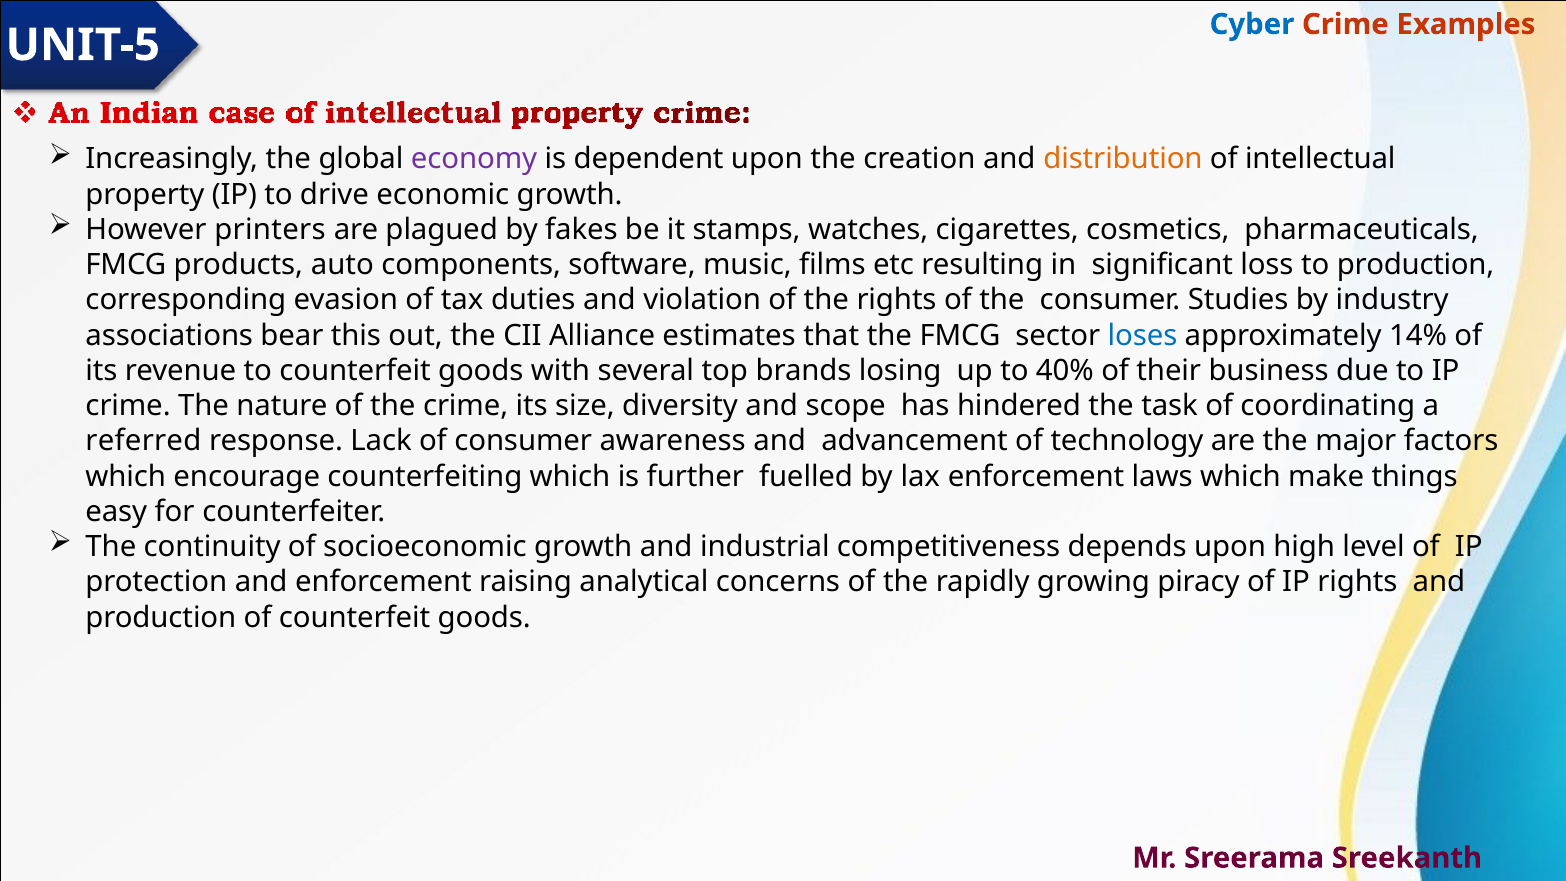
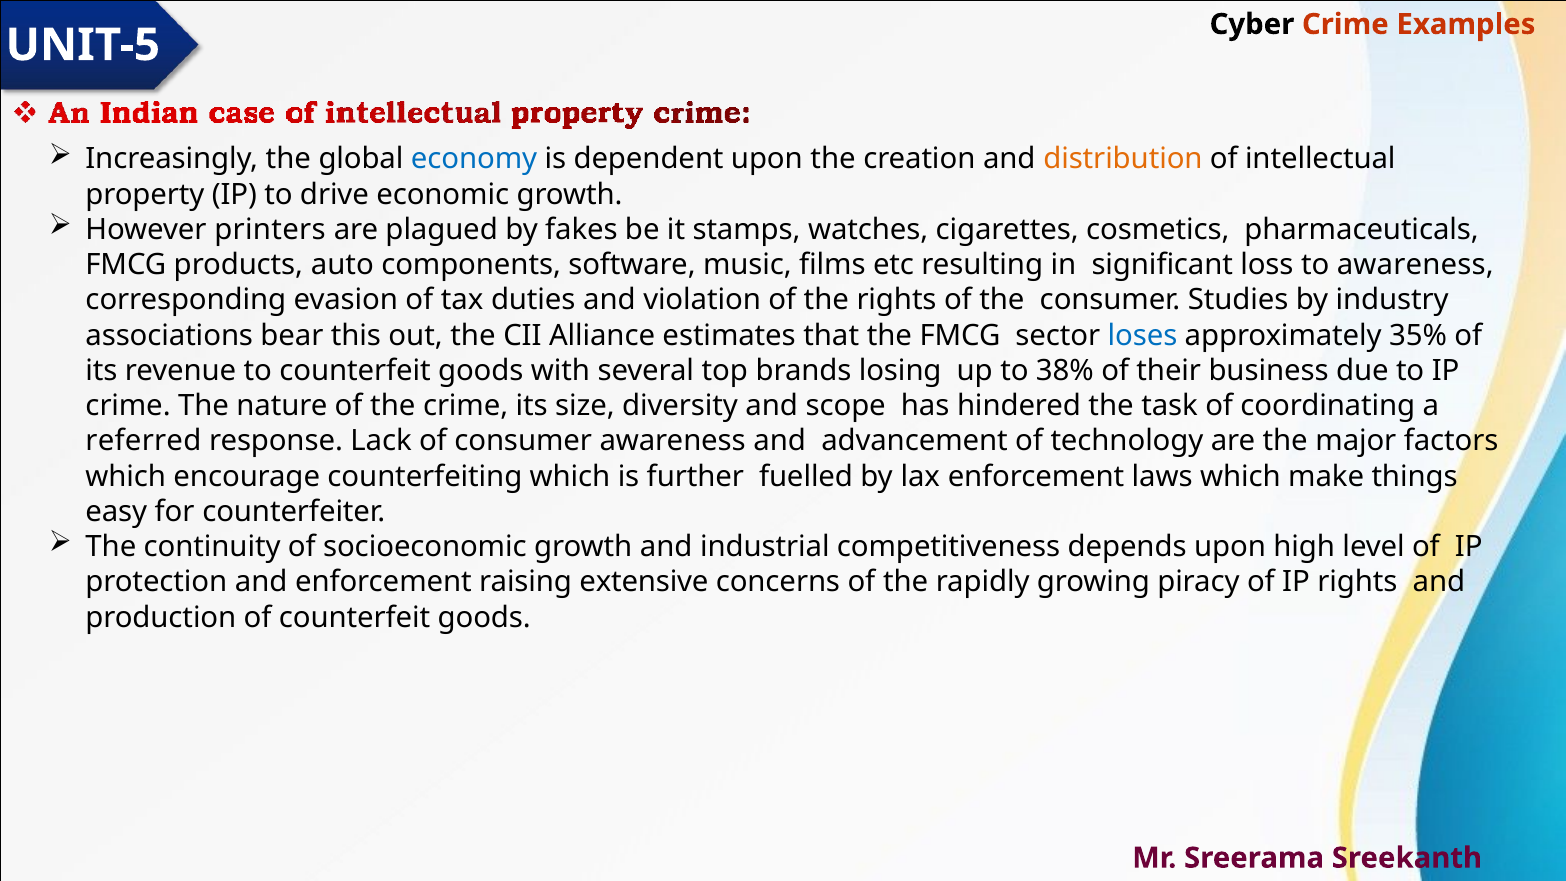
Cyber colour: blue -> black
economy colour: purple -> blue
to production: production -> awareness
14%: 14% -> 35%
40%: 40% -> 38%
analytical: analytical -> extensive
